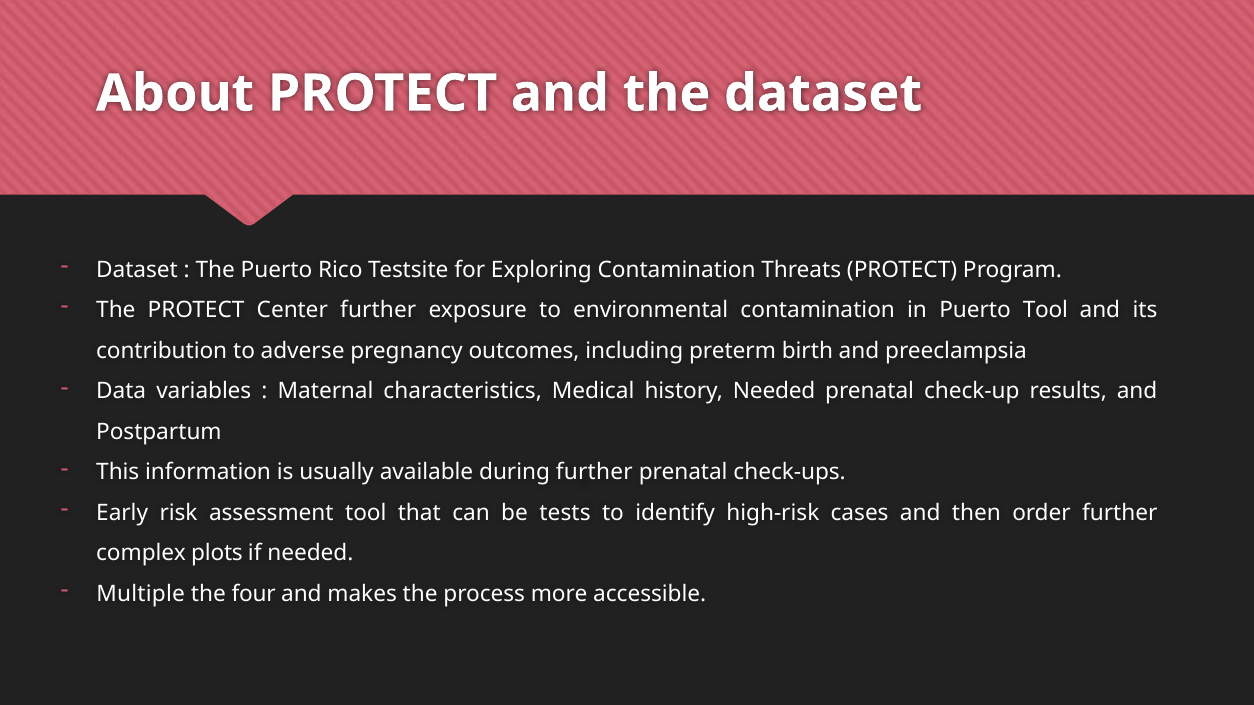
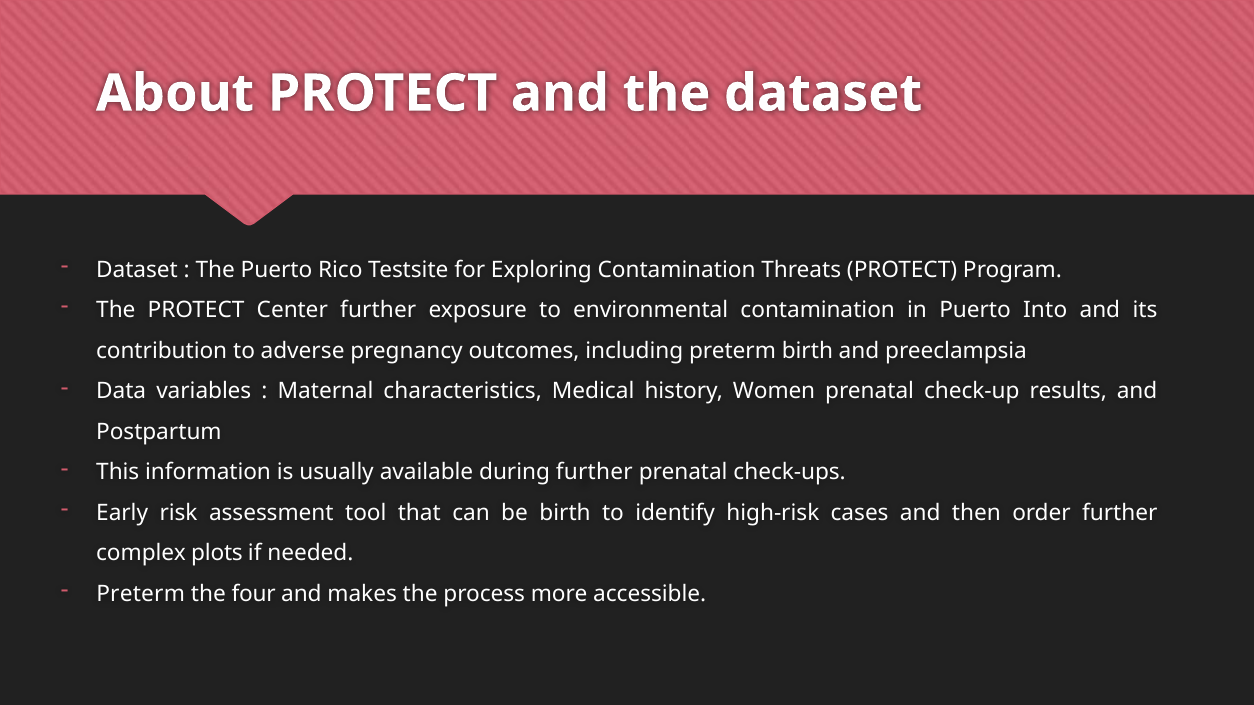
Puerto Tool: Tool -> Into
history Needed: Needed -> Women
be tests: tests -> birth
Multiple at (141, 594): Multiple -> Preterm
